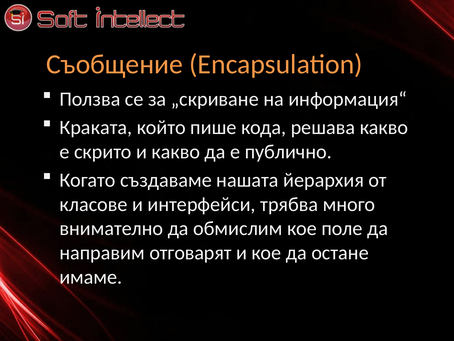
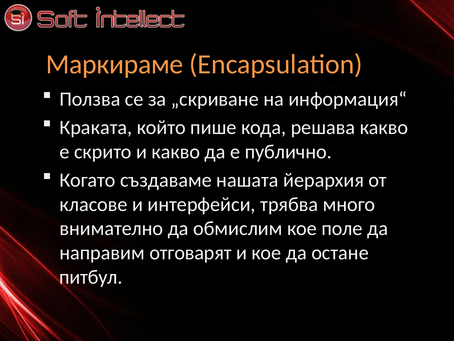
Съобщение: Съобщение -> Маркираме
имаме: имаме -> питбул
